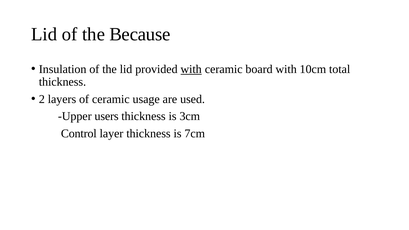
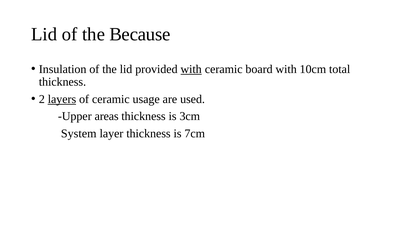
layers underline: none -> present
users: users -> areas
Control: Control -> System
